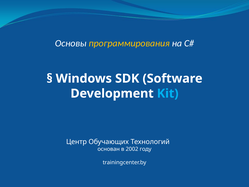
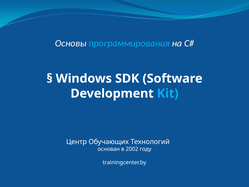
программирования colour: yellow -> light blue
